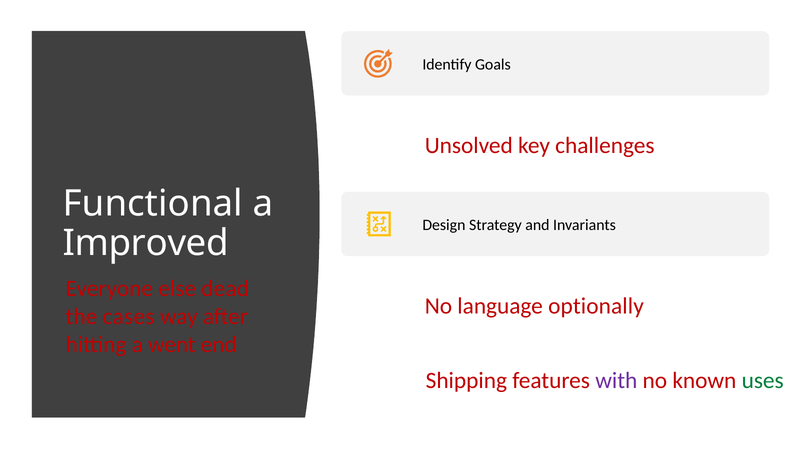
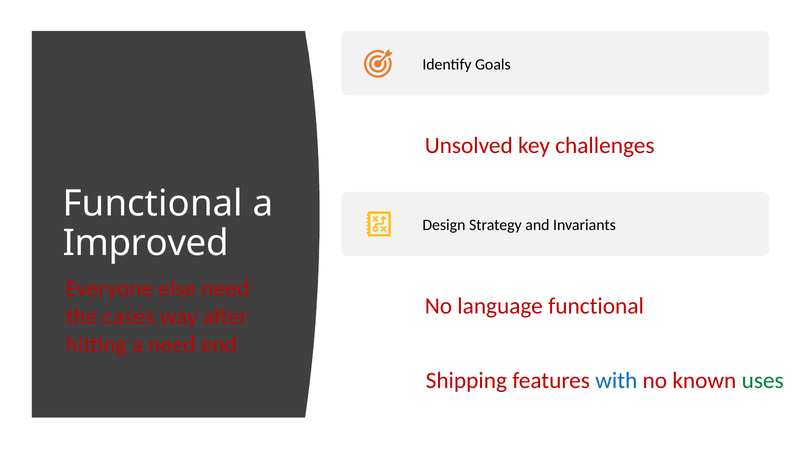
else dead: dead -> need
optionally at (596, 306): optionally -> functional
a went: went -> need
with colour: purple -> blue
